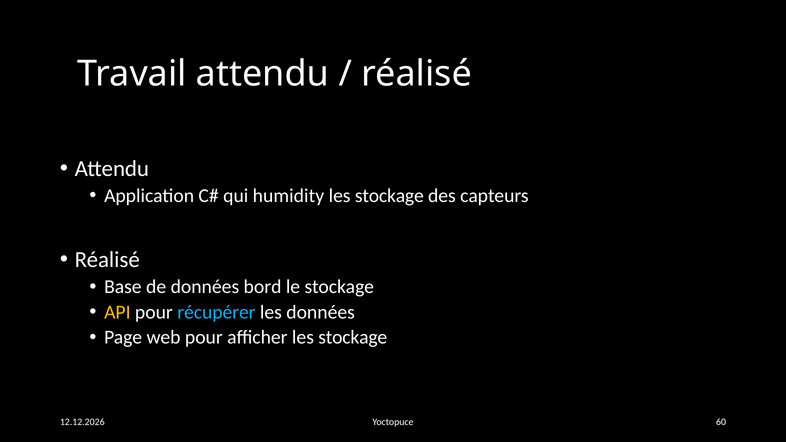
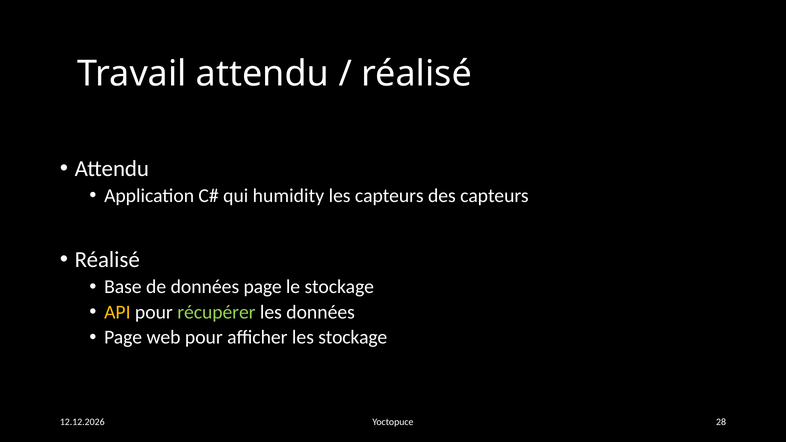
stockage at (389, 196): stockage -> capteurs
données bord: bord -> page
récupérer colour: light blue -> light green
60: 60 -> 28
